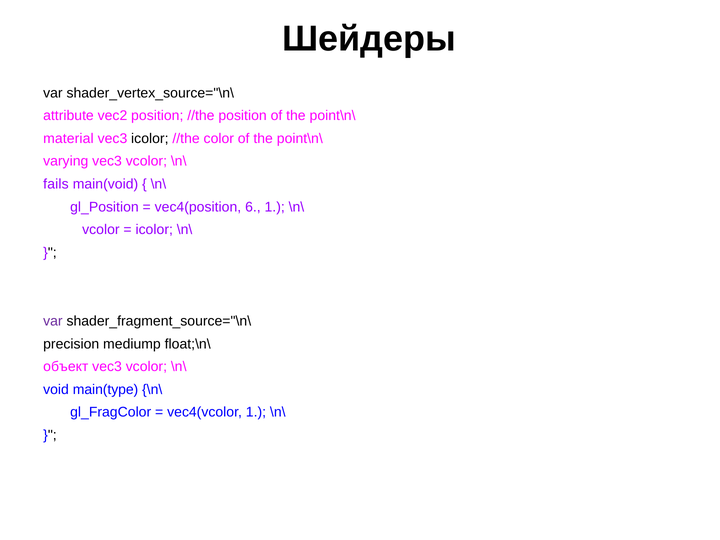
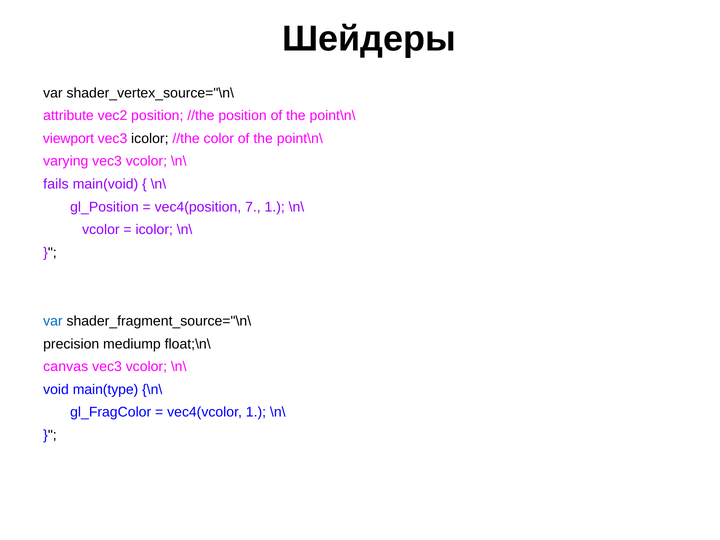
material: material -> viewport
6: 6 -> 7
var at (53, 321) colour: purple -> blue
объект: объект -> canvas
